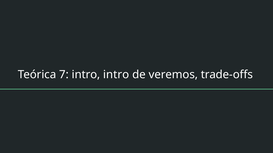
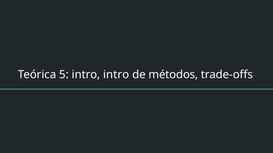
7: 7 -> 5
veremos: veremos -> métodos
